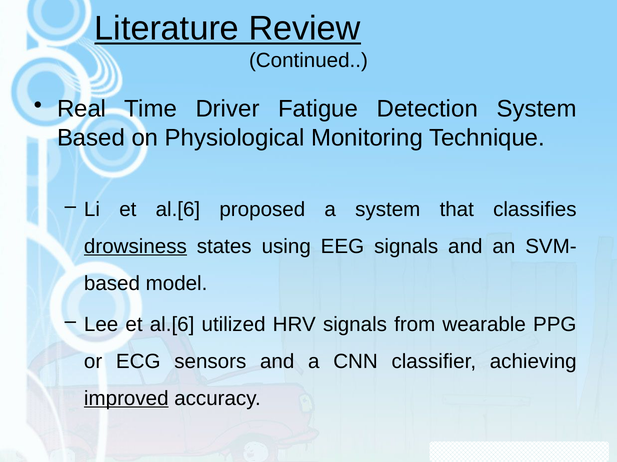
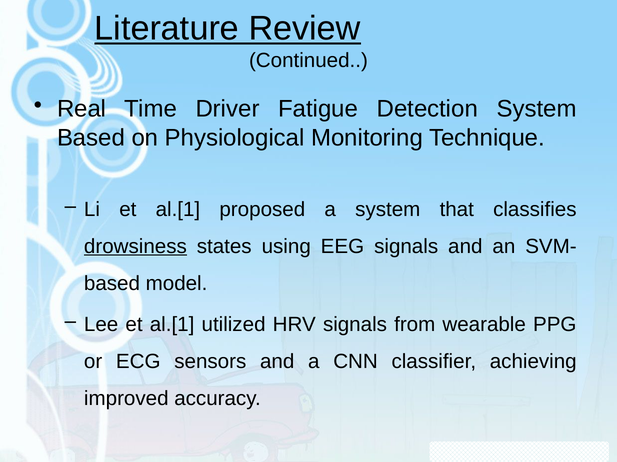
Li et al.[6: al.[6 -> al.[1
Lee et al.[6: al.[6 -> al.[1
improved underline: present -> none
